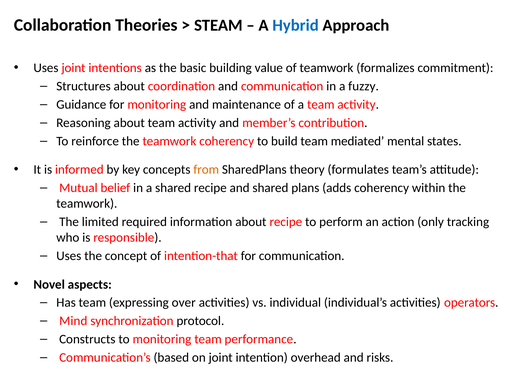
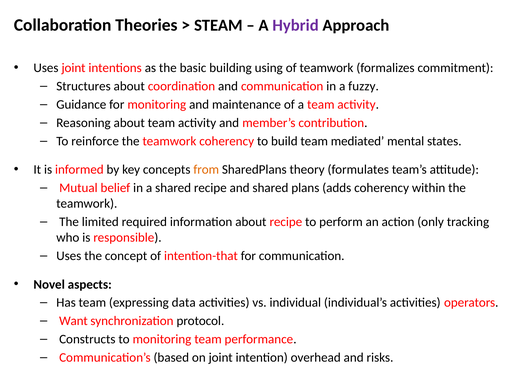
Hybrid colour: blue -> purple
value: value -> using
over: over -> data
Mind: Mind -> Want
